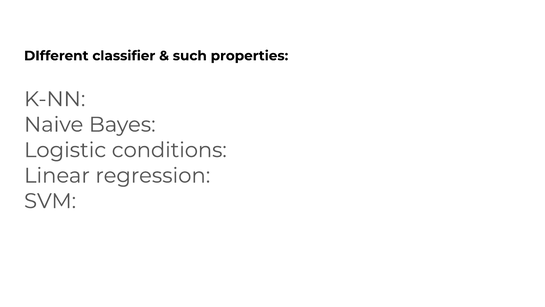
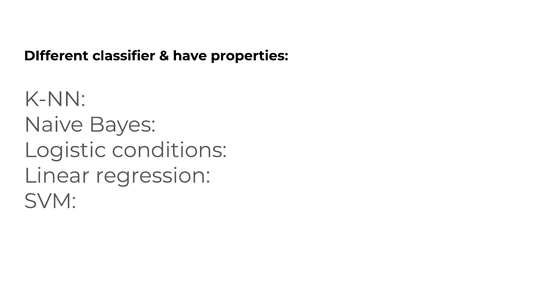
such: such -> have
